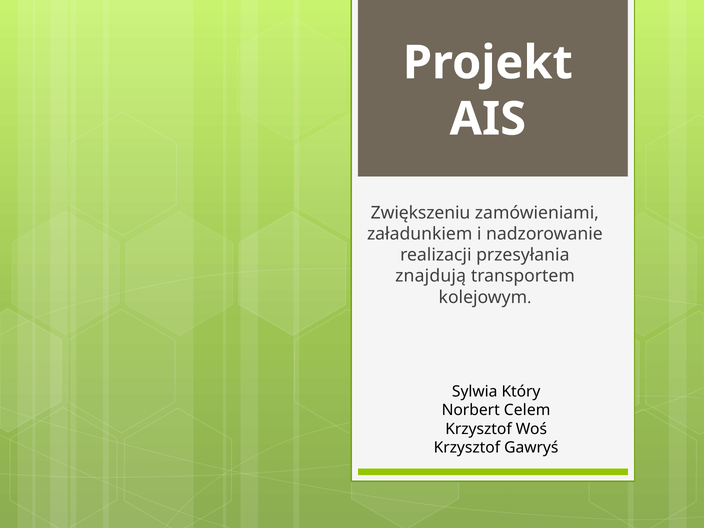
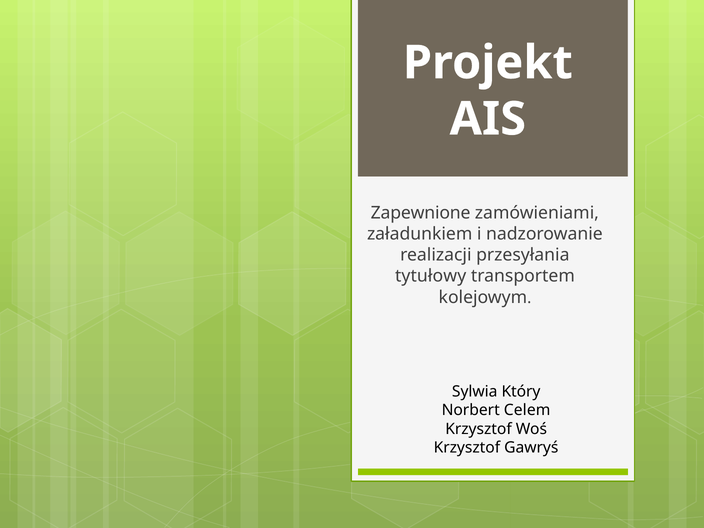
Zwiększeniu: Zwiększeniu -> Zapewnione
znajdują: znajdują -> tytułowy
